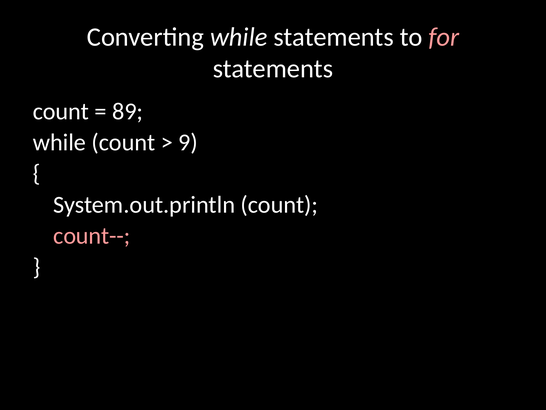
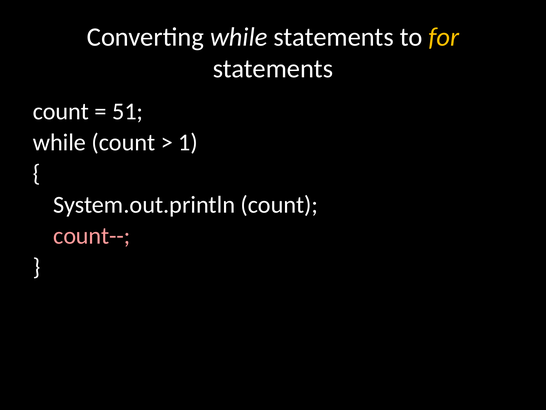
for colour: pink -> yellow
89: 89 -> 51
9: 9 -> 1
